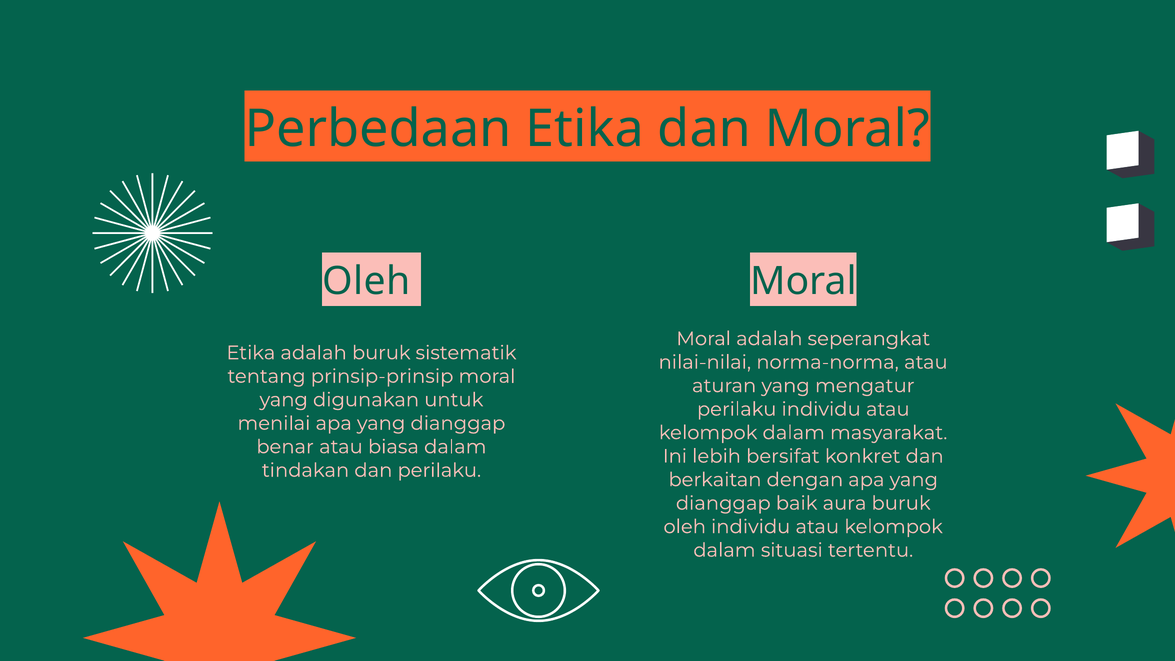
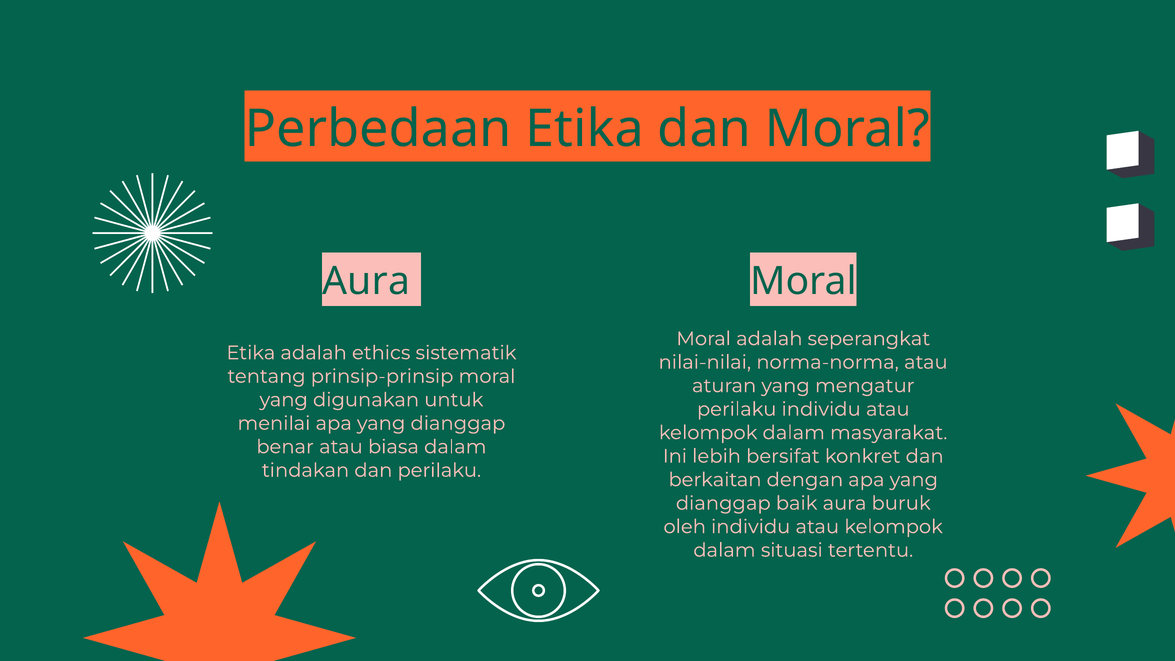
Oleh at (366, 281): Oleh -> Aura
adalah buruk: buruk -> ethics
